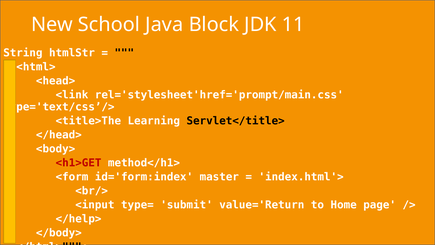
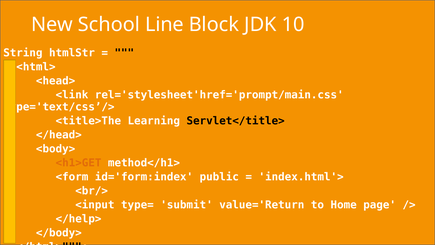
Java: Java -> Line
11: 11 -> 10
<h1>GET colour: red -> orange
master: master -> public
